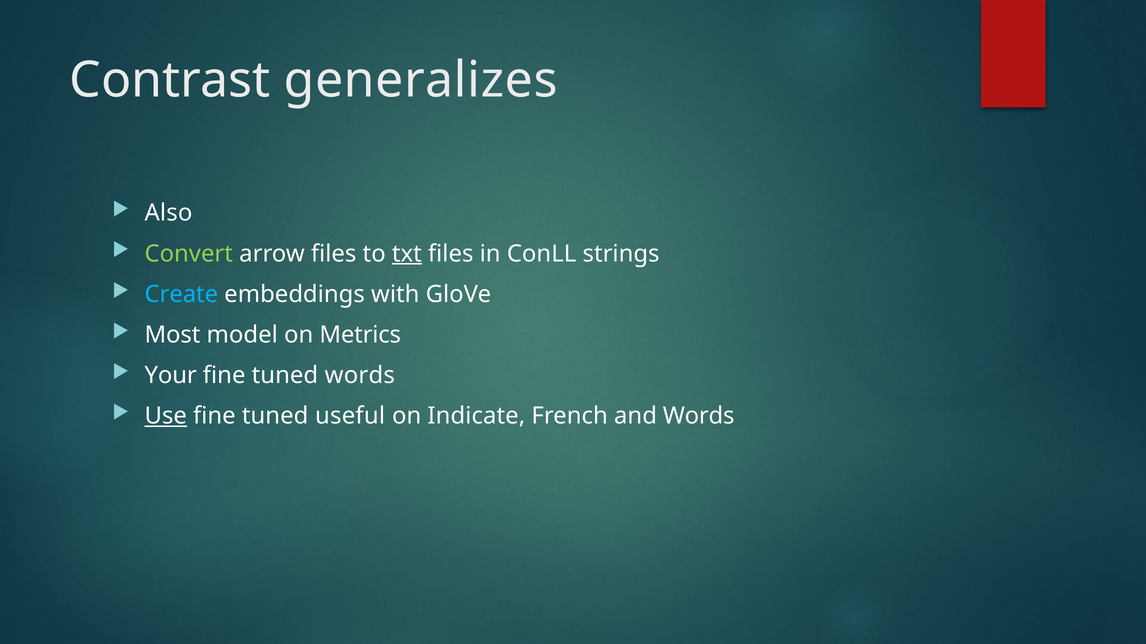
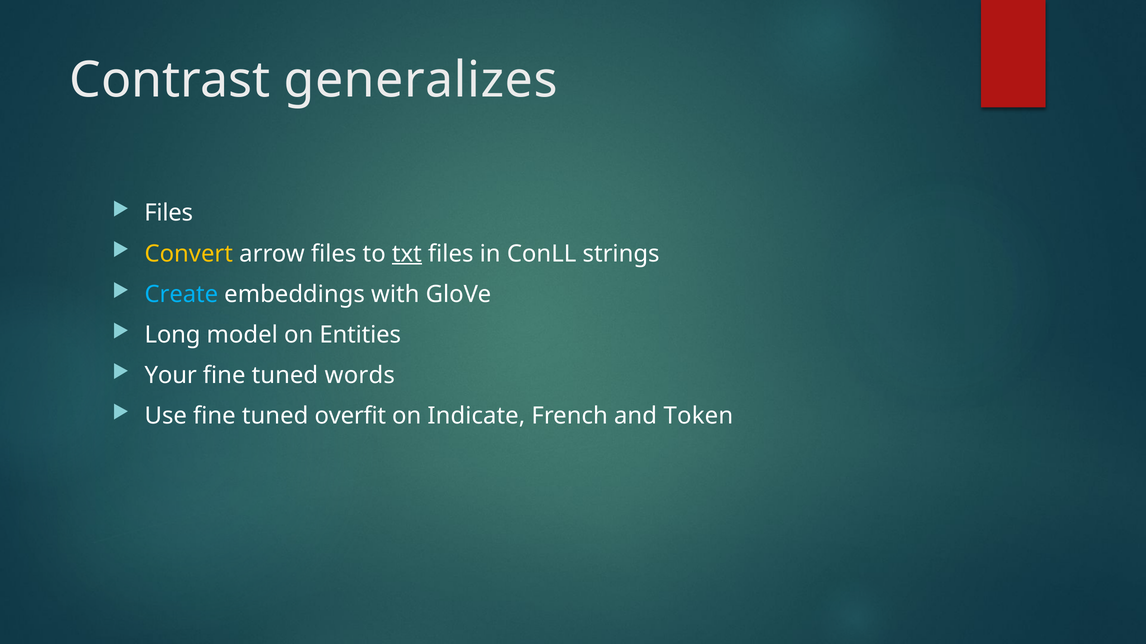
Also at (168, 213): Also -> Files
Convert colour: light green -> yellow
Most: Most -> Long
Metrics: Metrics -> Entities
Use underline: present -> none
useful: useful -> overfit
and Words: Words -> Token
